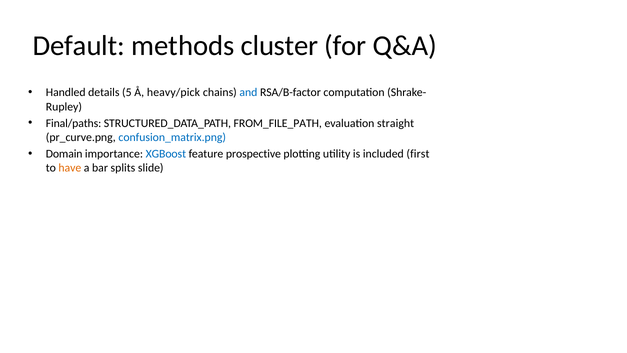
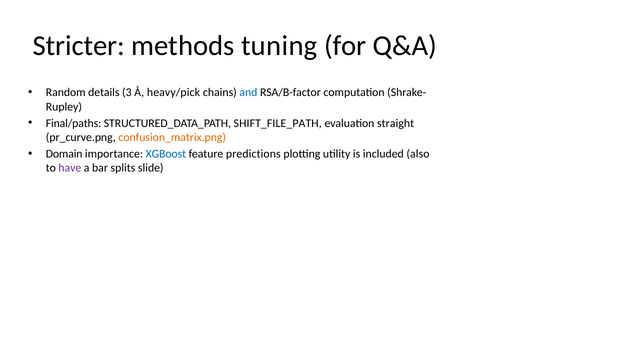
Default: Default -> Stricter
cluster: cluster -> tuning
Handled: Handled -> Random
5: 5 -> 3
FROM_FILE_PATH: FROM_FILE_PATH -> SHIFT_FILE_PATH
confusion_matrix.png colour: blue -> orange
prospective: prospective -> predictions
first: first -> also
have colour: orange -> purple
